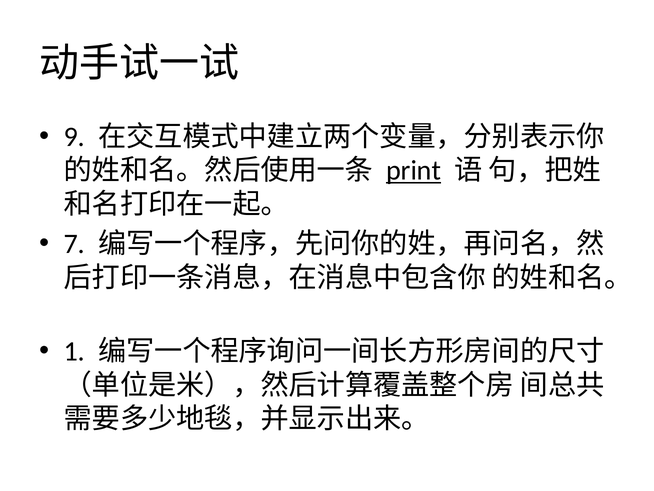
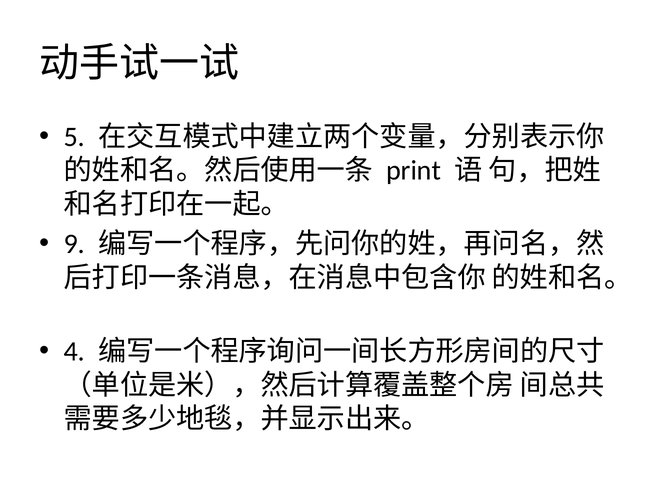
9: 9 -> 5
print underline: present -> none
7: 7 -> 9
1: 1 -> 4
